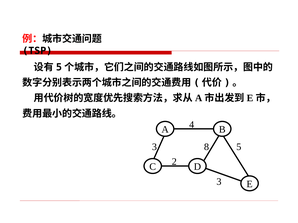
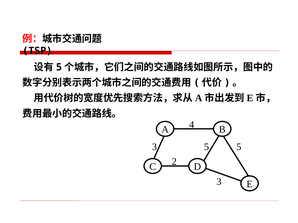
3 8: 8 -> 5
